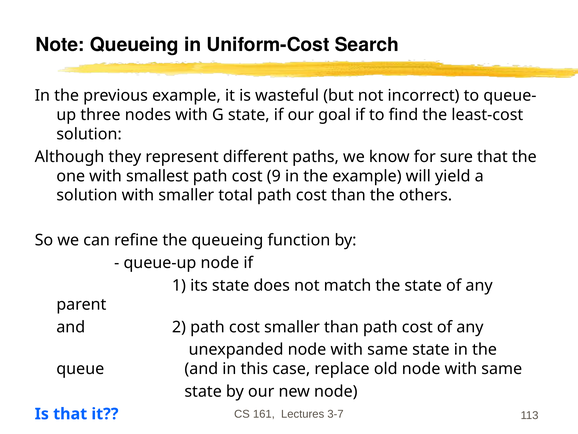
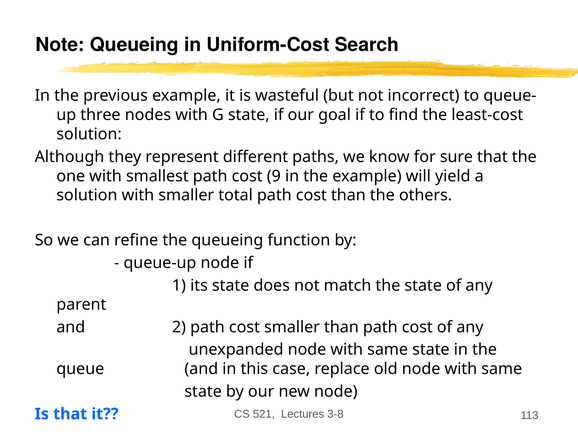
161: 161 -> 521
3-7: 3-7 -> 3-8
